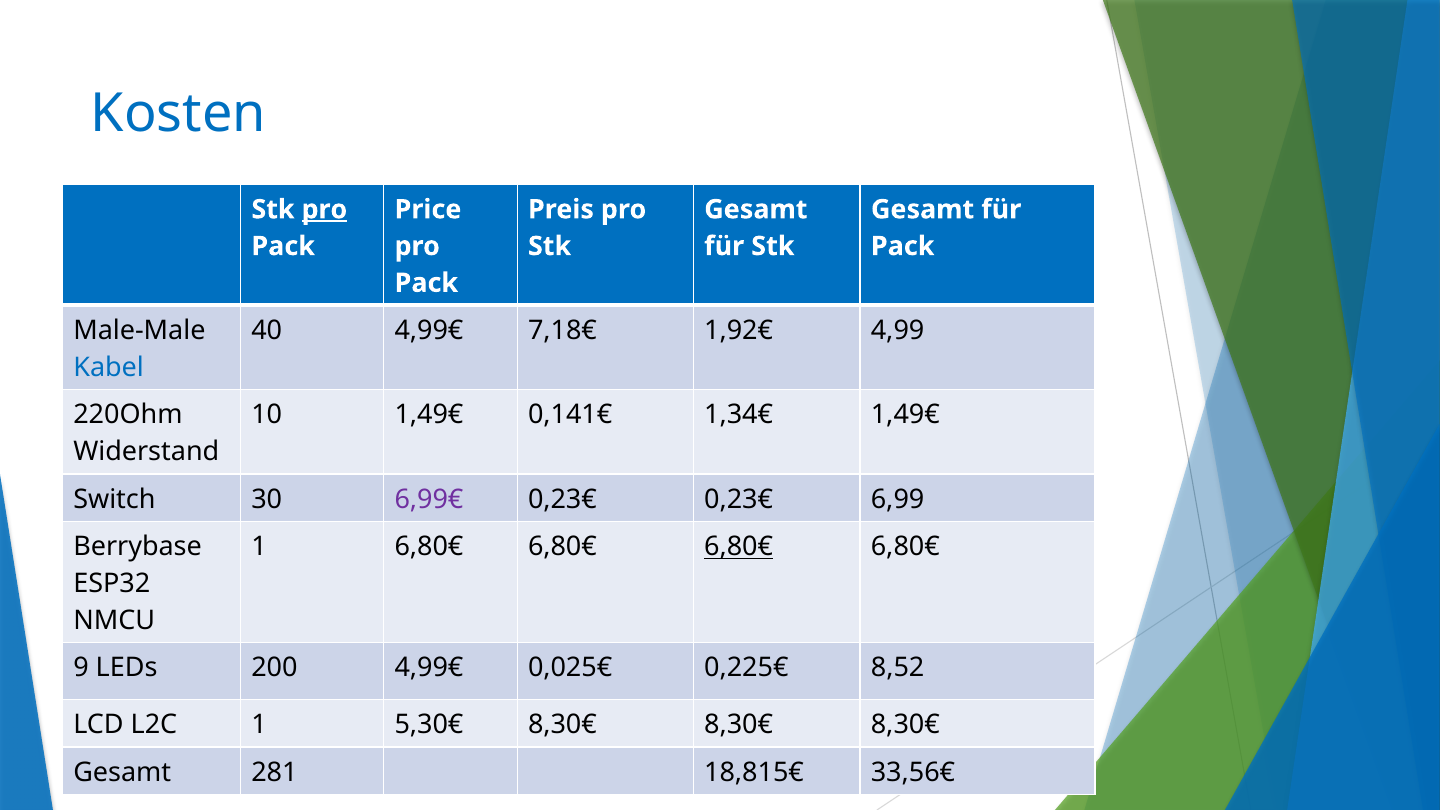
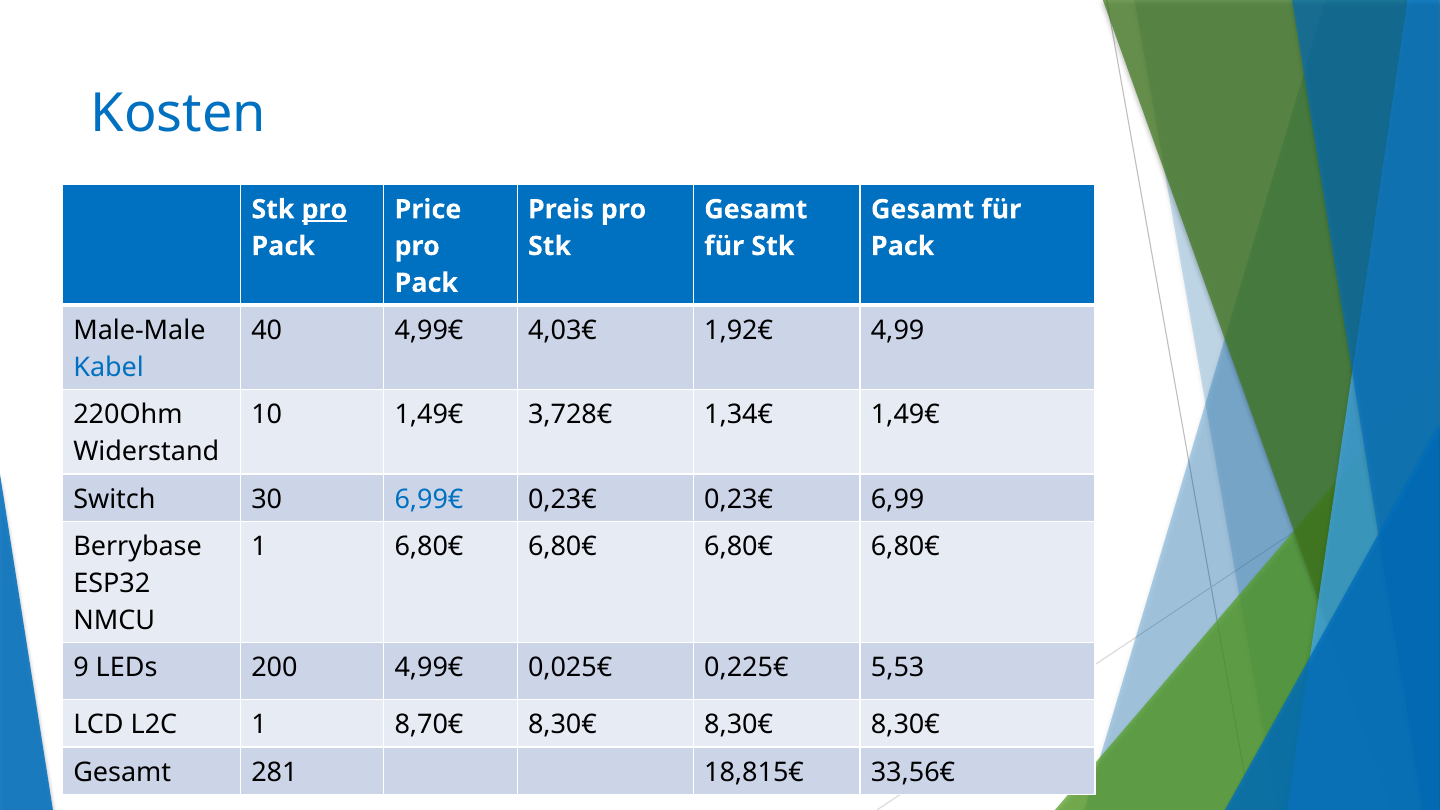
7,18€: 7,18€ -> 4,03€
0,141€: 0,141€ -> 3,728€
6,99€ colour: purple -> blue
6,80€ at (739, 547) underline: present -> none
8,52: 8,52 -> 5,53
5,30€: 5,30€ -> 8,70€
